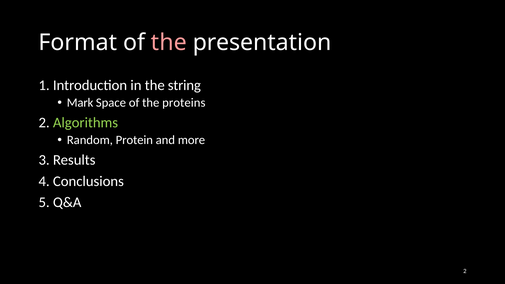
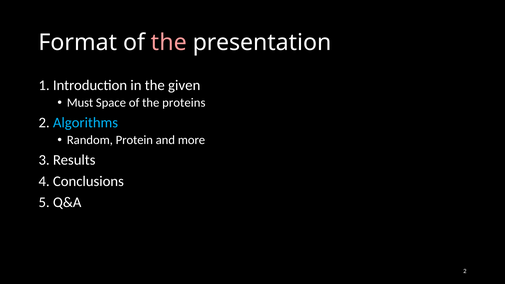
string: string -> given
Mark: Mark -> Must
Algorithms colour: light green -> light blue
